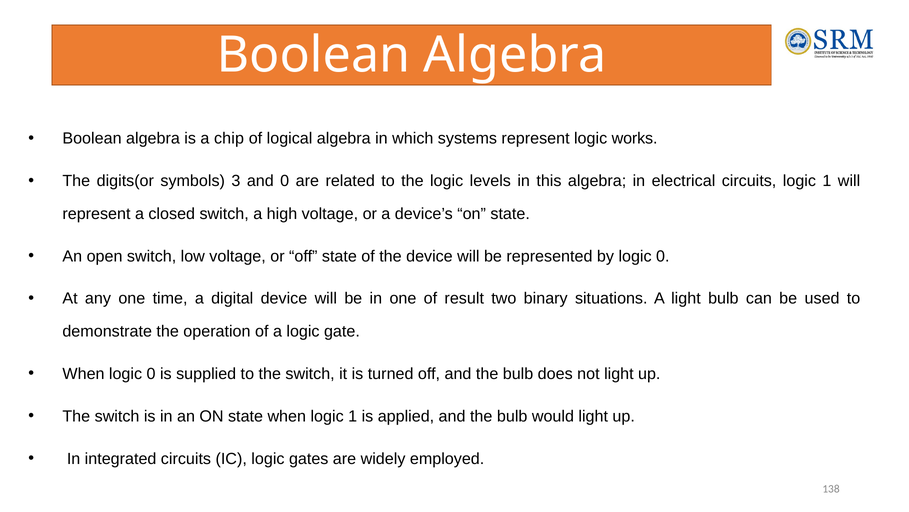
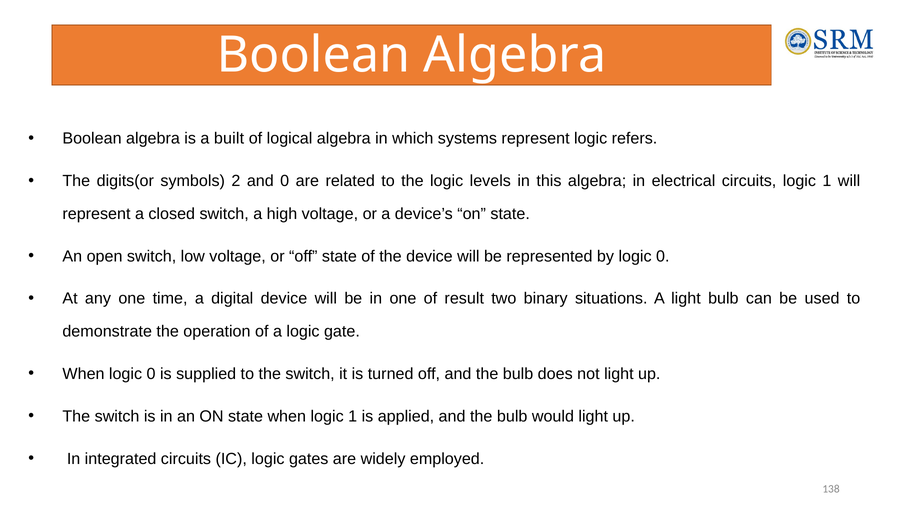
chip: chip -> built
works: works -> refers
3: 3 -> 2
